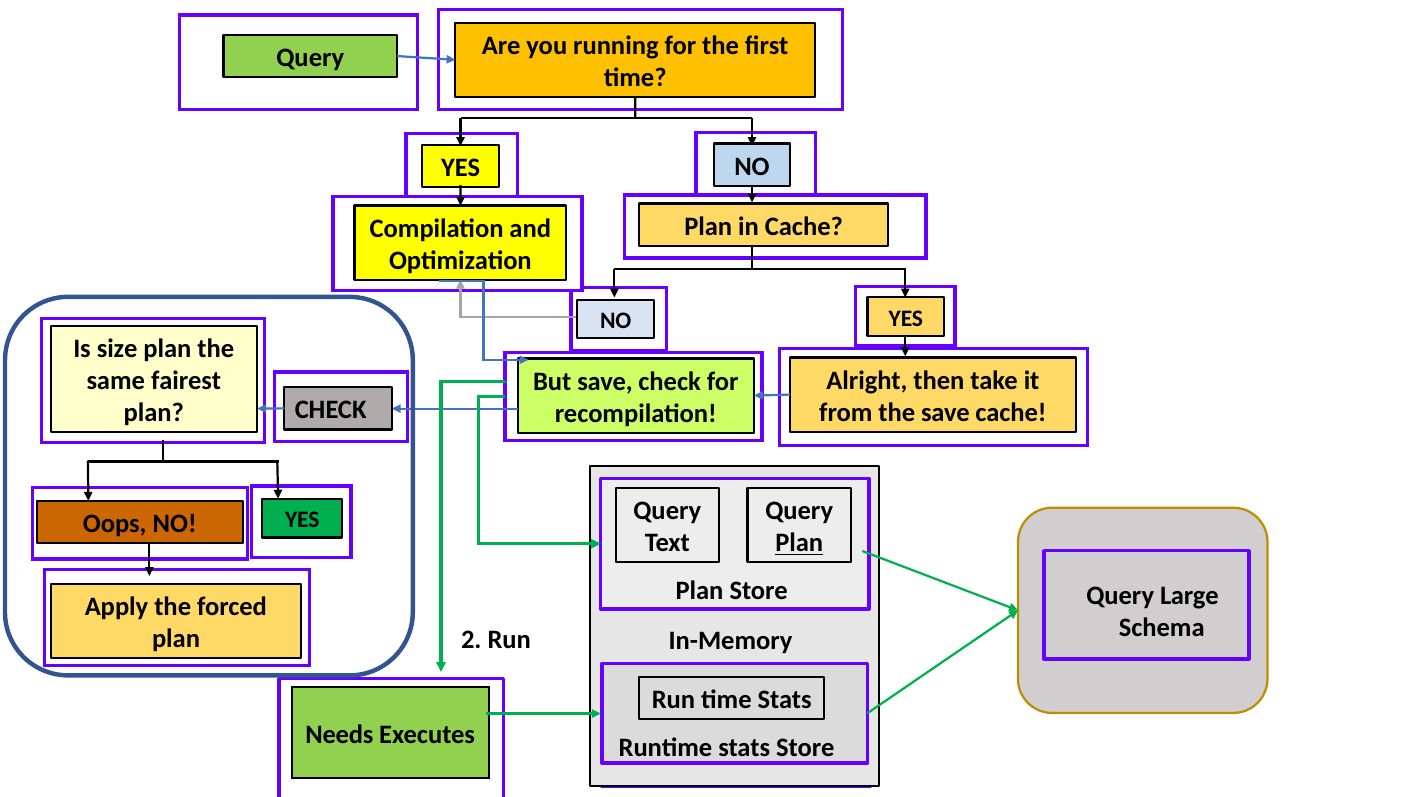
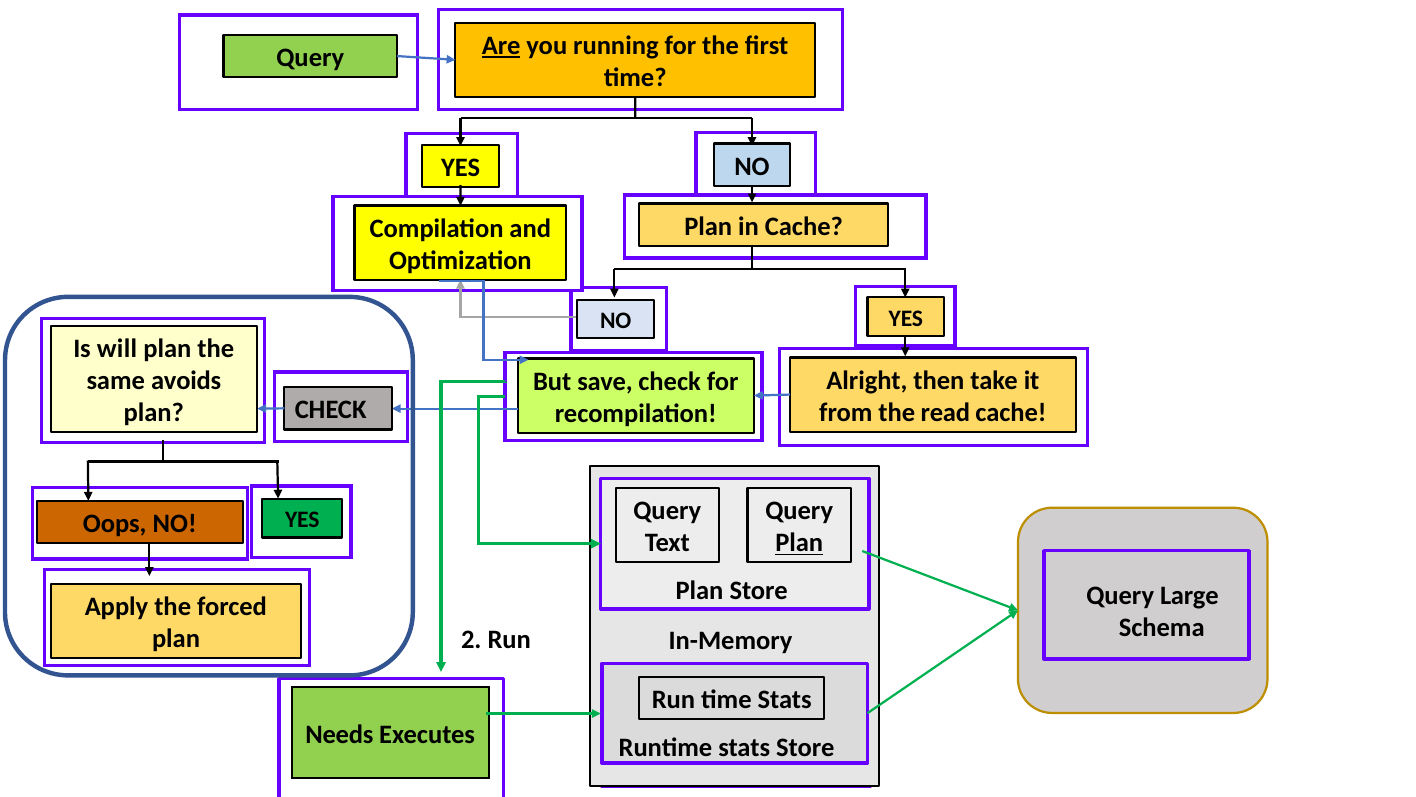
Are underline: none -> present
size: size -> will
fairest: fairest -> avoids
the save: save -> read
